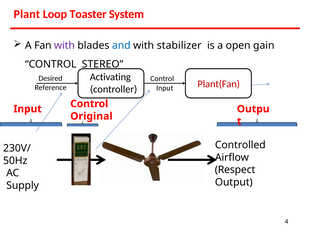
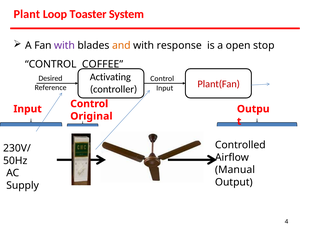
and colour: blue -> orange
stabilizer: stabilizer -> response
gain: gain -> stop
STEREO: STEREO -> COFFEE
Respect: Respect -> Manual
